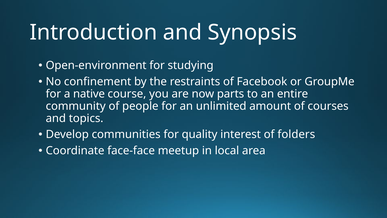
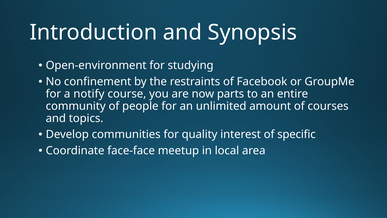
native: native -> notify
folders: folders -> specific
